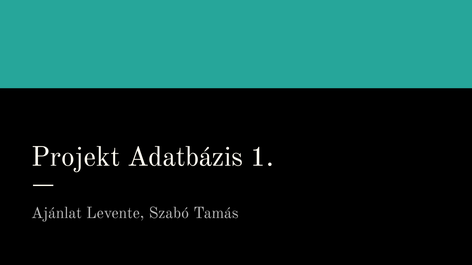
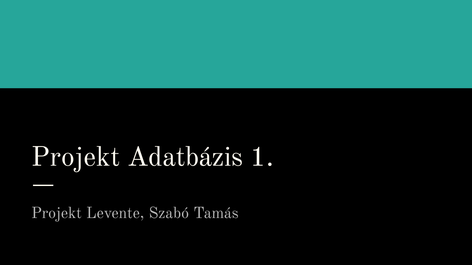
Ajánlat at (56, 214): Ajánlat -> Projekt
